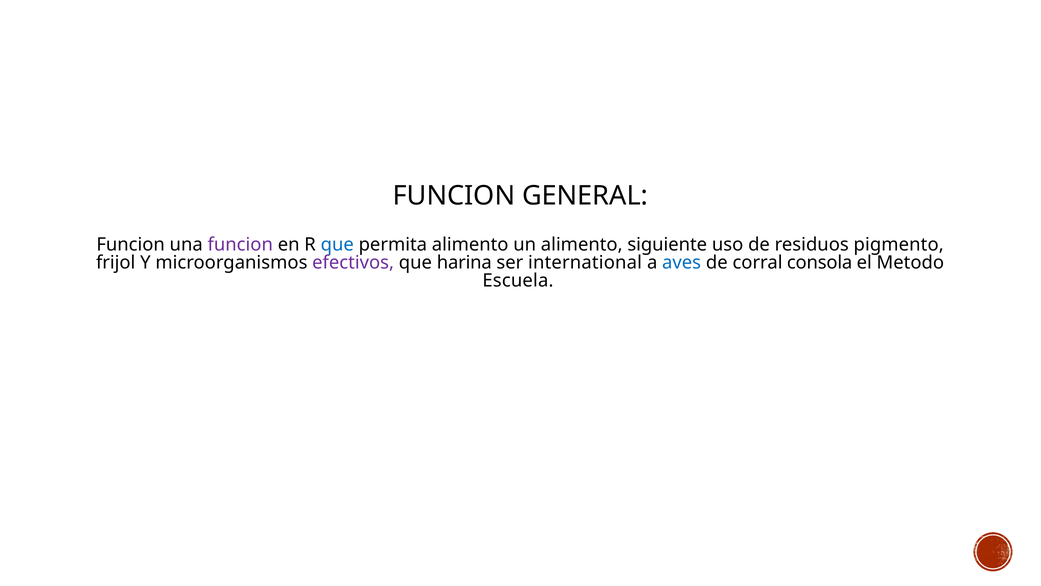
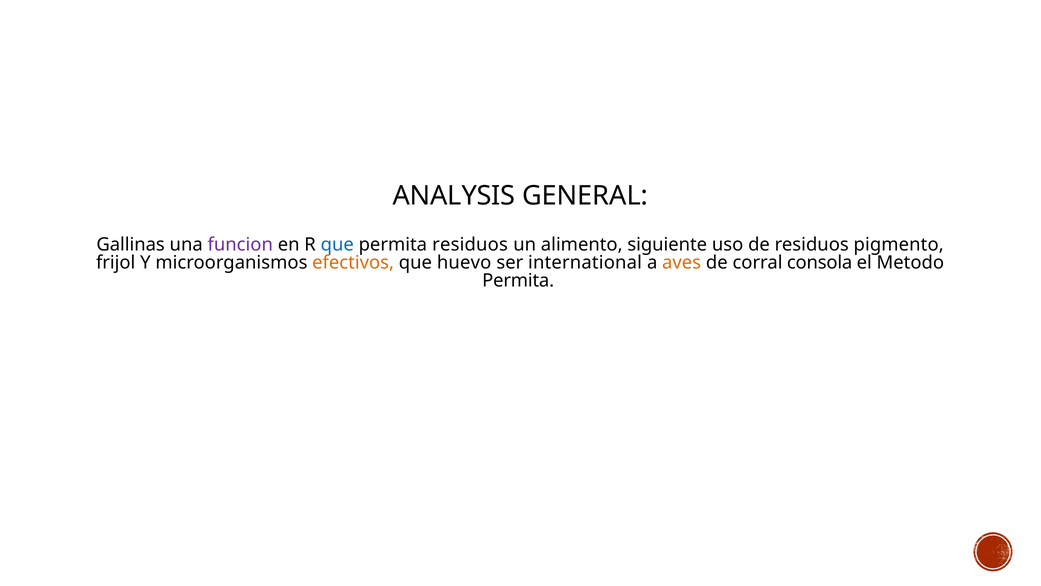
FUNCION at (454, 196): FUNCION -> ANALYSIS
Funcion at (131, 244): Funcion -> Gallinas
permita alimento: alimento -> residuos
efectivos colour: purple -> orange
harina: harina -> huevo
aves colour: blue -> orange
Escuela at (518, 280): Escuela -> Permita
